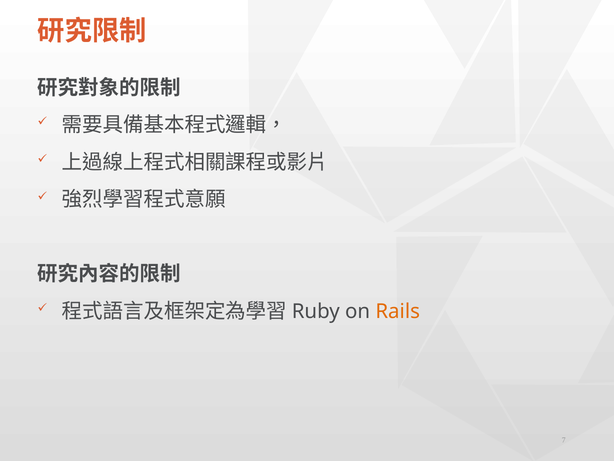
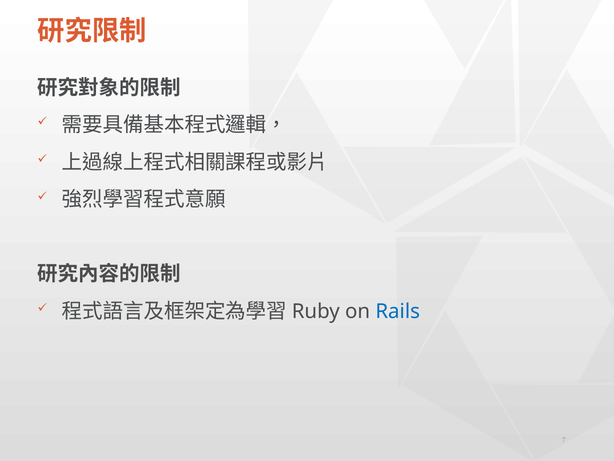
Rails colour: orange -> blue
